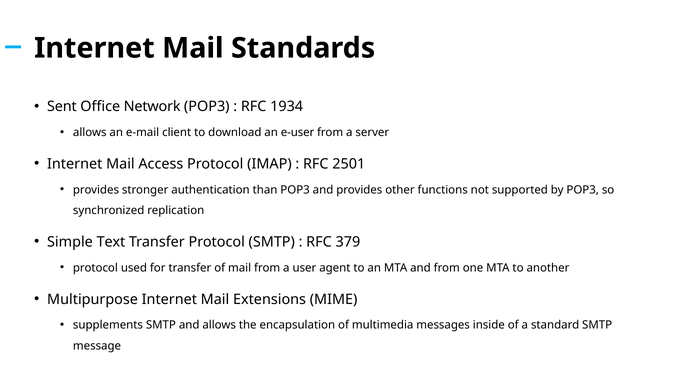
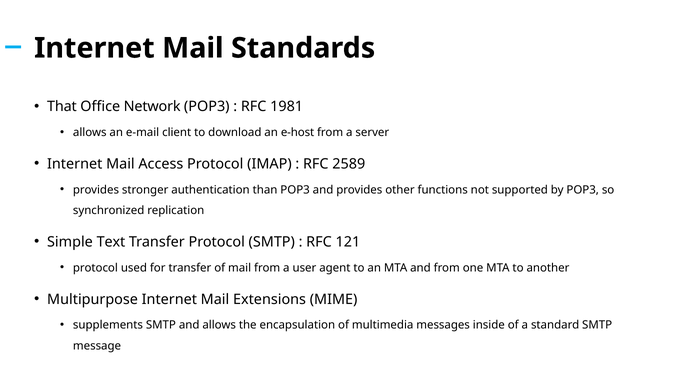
Sent: Sent -> That
1934: 1934 -> 1981
e-user: e-user -> e-host
2501: 2501 -> 2589
379: 379 -> 121
